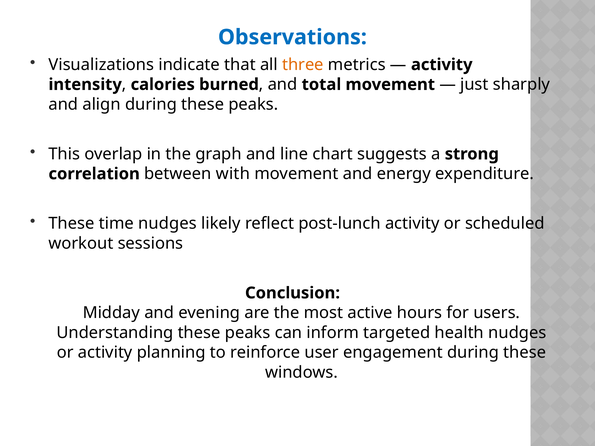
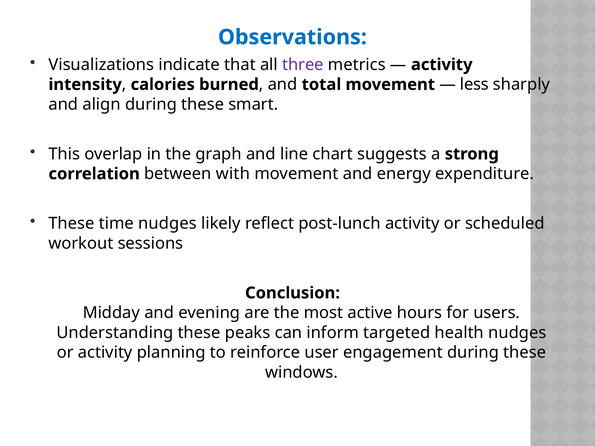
three colour: orange -> purple
just: just -> less
during these peaks: peaks -> smart
